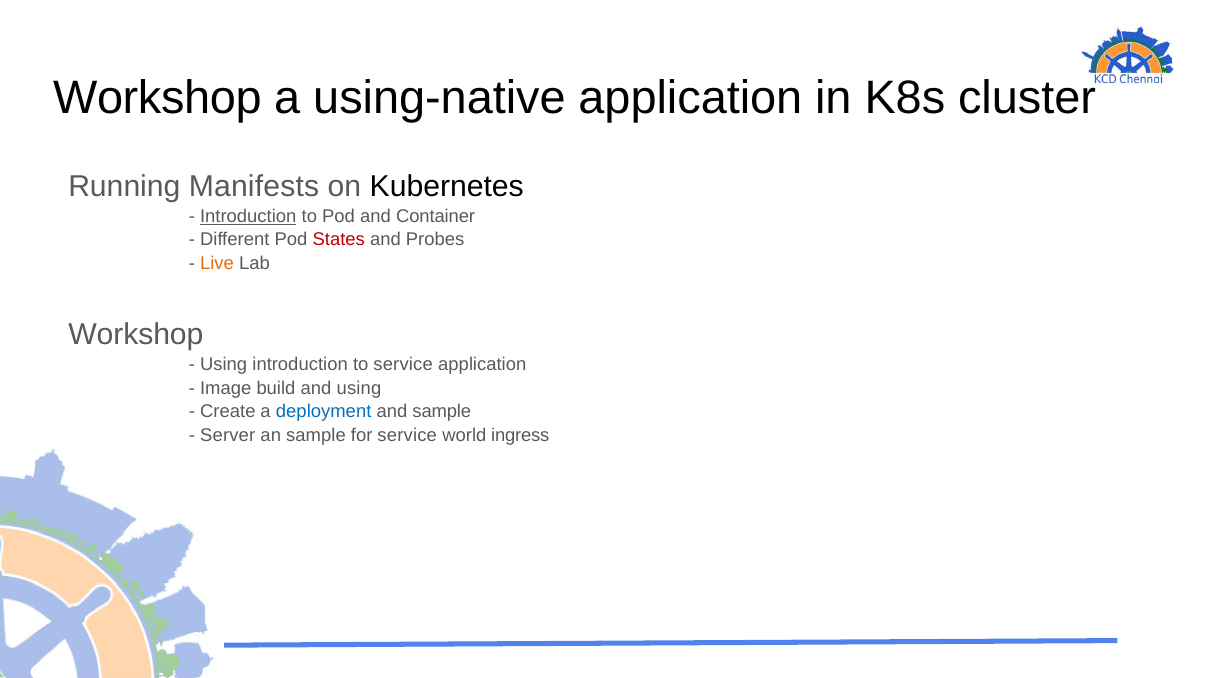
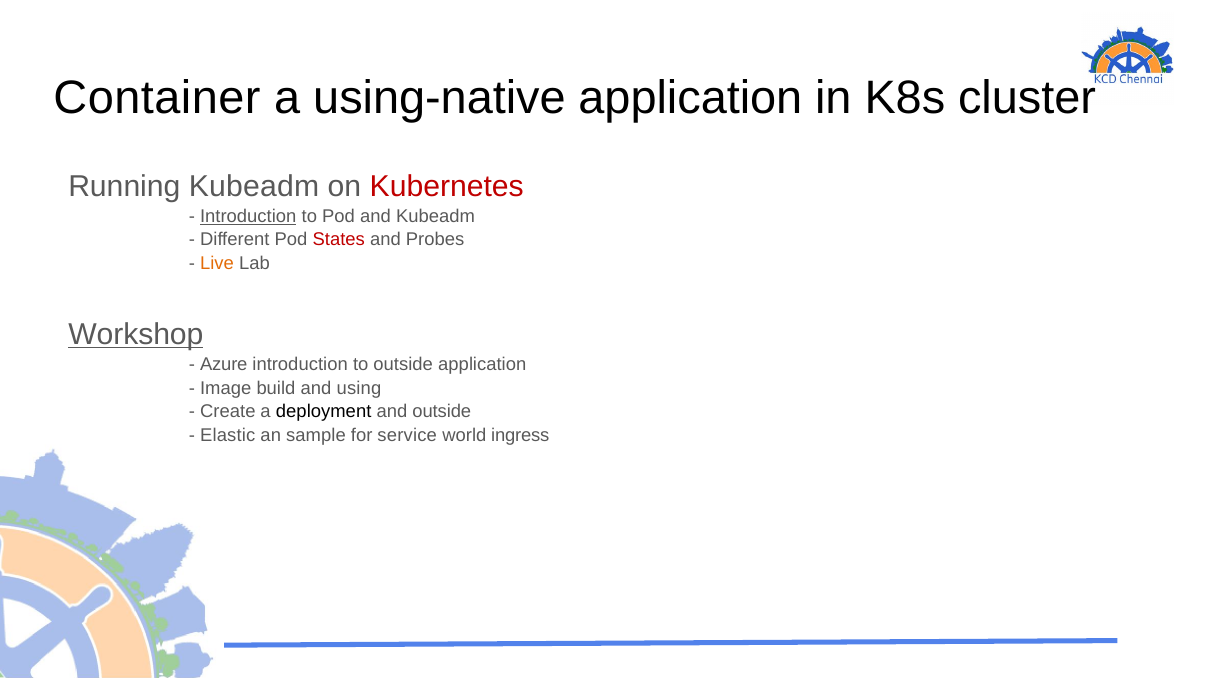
Workshop at (157, 98): Workshop -> Container
Running Manifests: Manifests -> Kubeadm
Kubernetes colour: black -> red
and Container: Container -> Kubeadm
Workshop at (136, 335) underline: none -> present
Using at (224, 365): Using -> Azure
to service: service -> outside
deployment colour: blue -> black
and sample: sample -> outside
Server: Server -> Elastic
